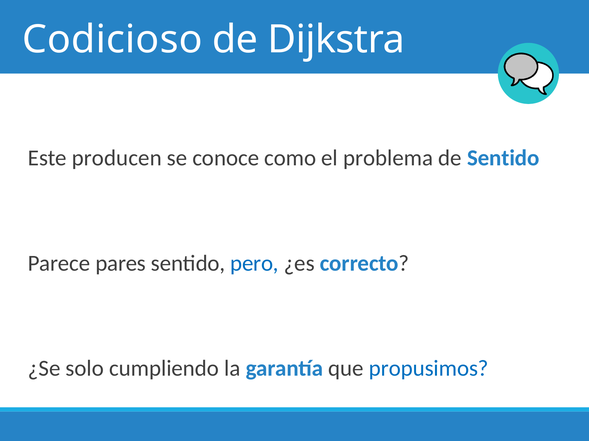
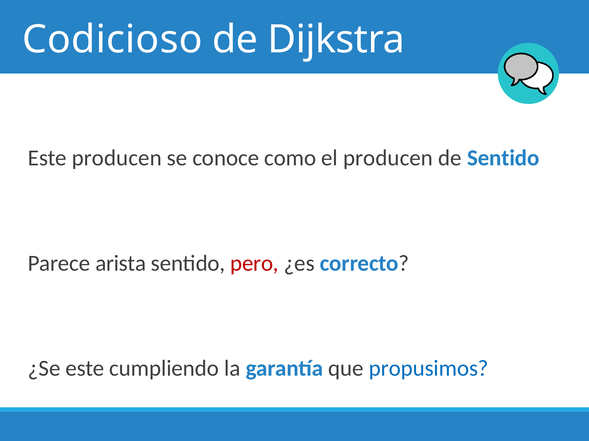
el problema: problema -> producen
pares: pares -> arista
pero colour: blue -> red
¿Se solo: solo -> este
